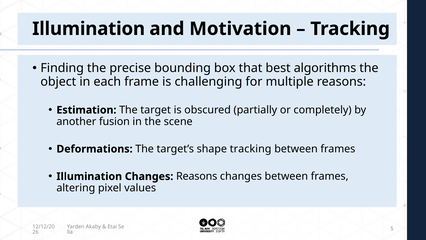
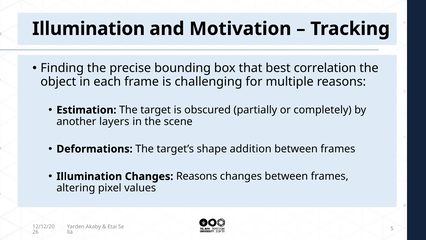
algorithms: algorithms -> correlation
fusion: fusion -> layers
shape tracking: tracking -> addition
